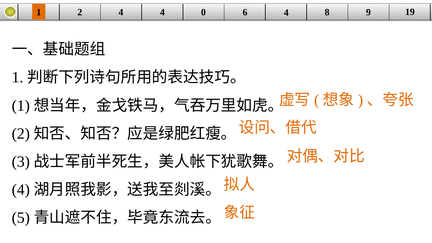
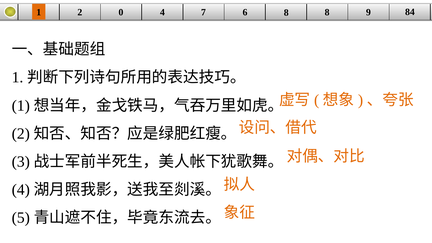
2 4: 4 -> 0
0: 0 -> 7
6 4: 4 -> 8
19: 19 -> 84
